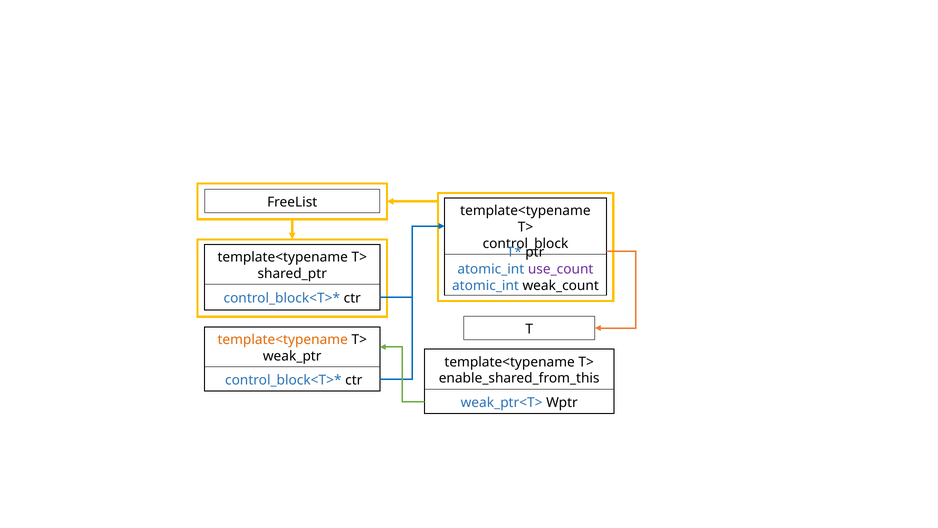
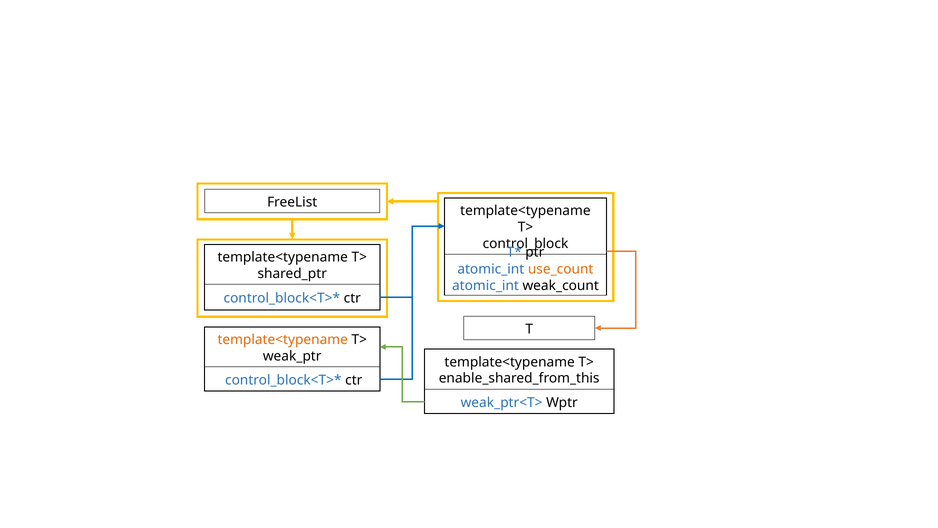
use_count colour: purple -> orange
